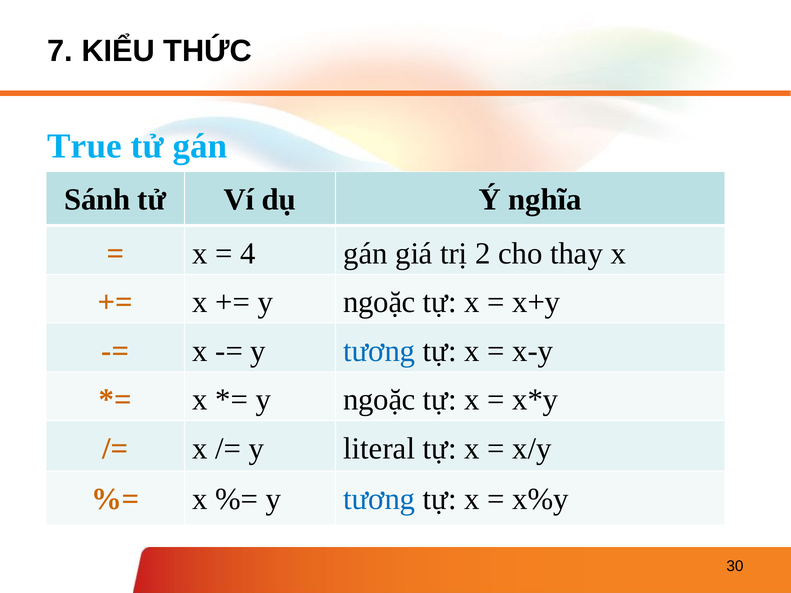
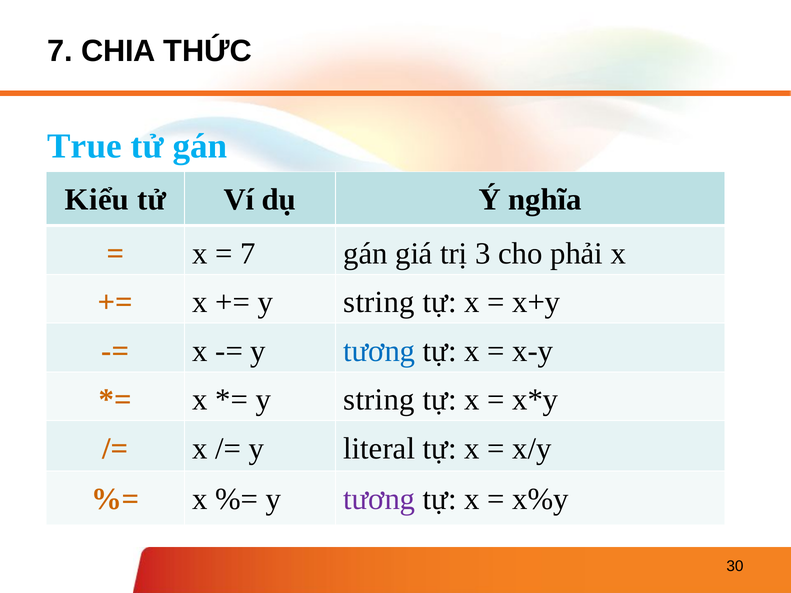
KIỂU: KIỂU -> CHIA
Sánh: Sánh -> Kiểu
4 at (248, 254): 4 -> 7
2: 2 -> 3
thay: thay -> phải
ngoặc at (379, 302): ngoặc -> string
ngoặc at (379, 400): ngoặc -> string
tương at (379, 499) colour: blue -> purple
